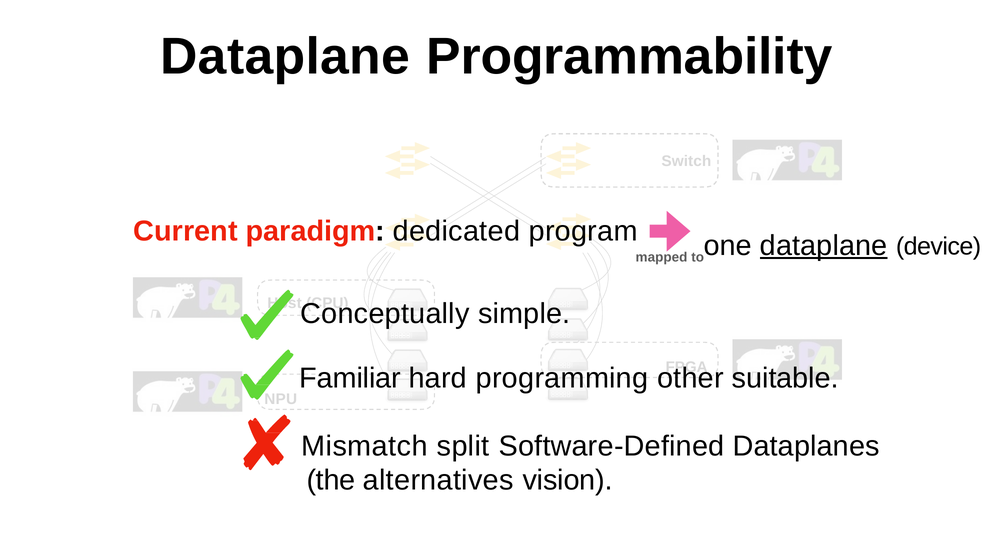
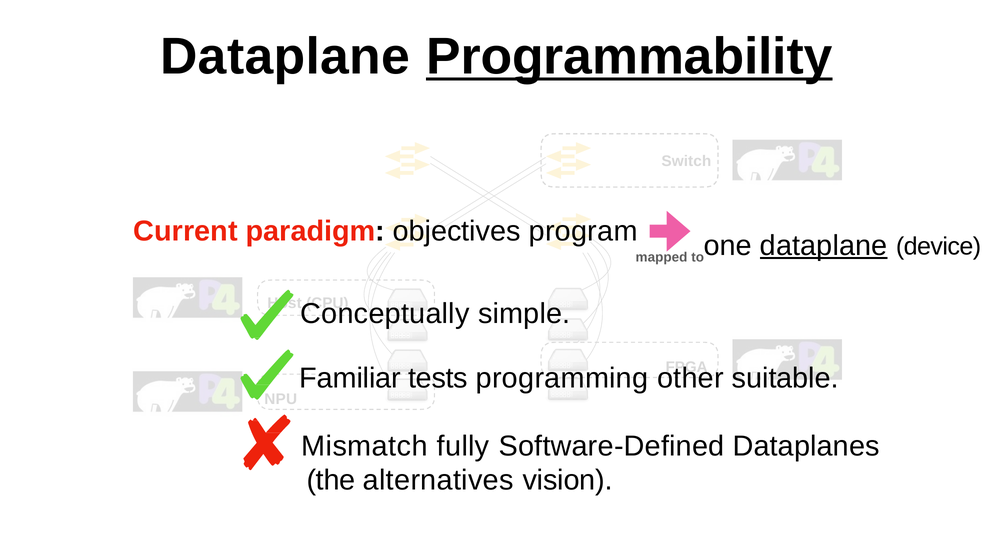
Programmability underline: none -> present
dedicated: dedicated -> objectives
hard: hard -> tests
split: split -> fully
